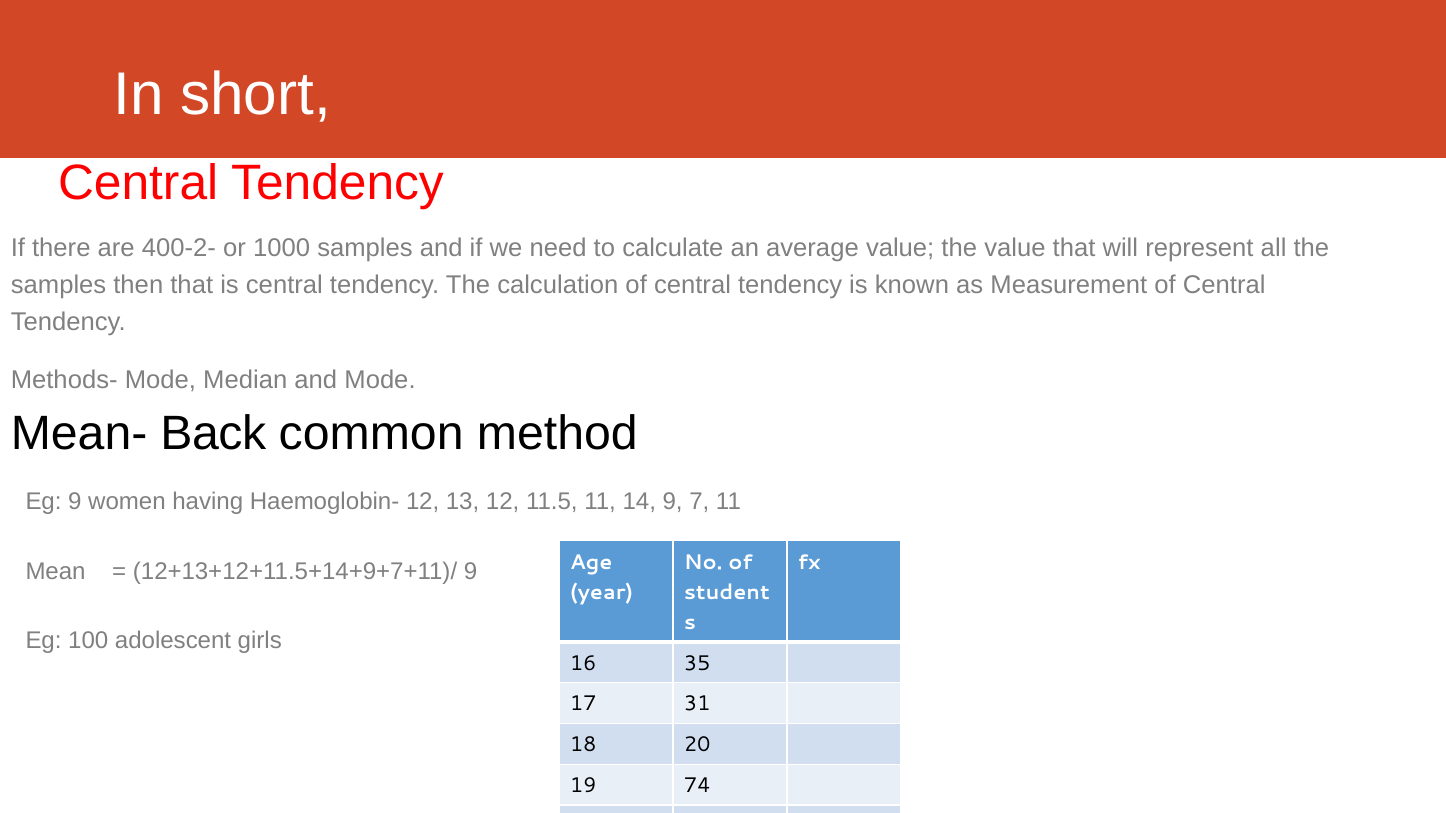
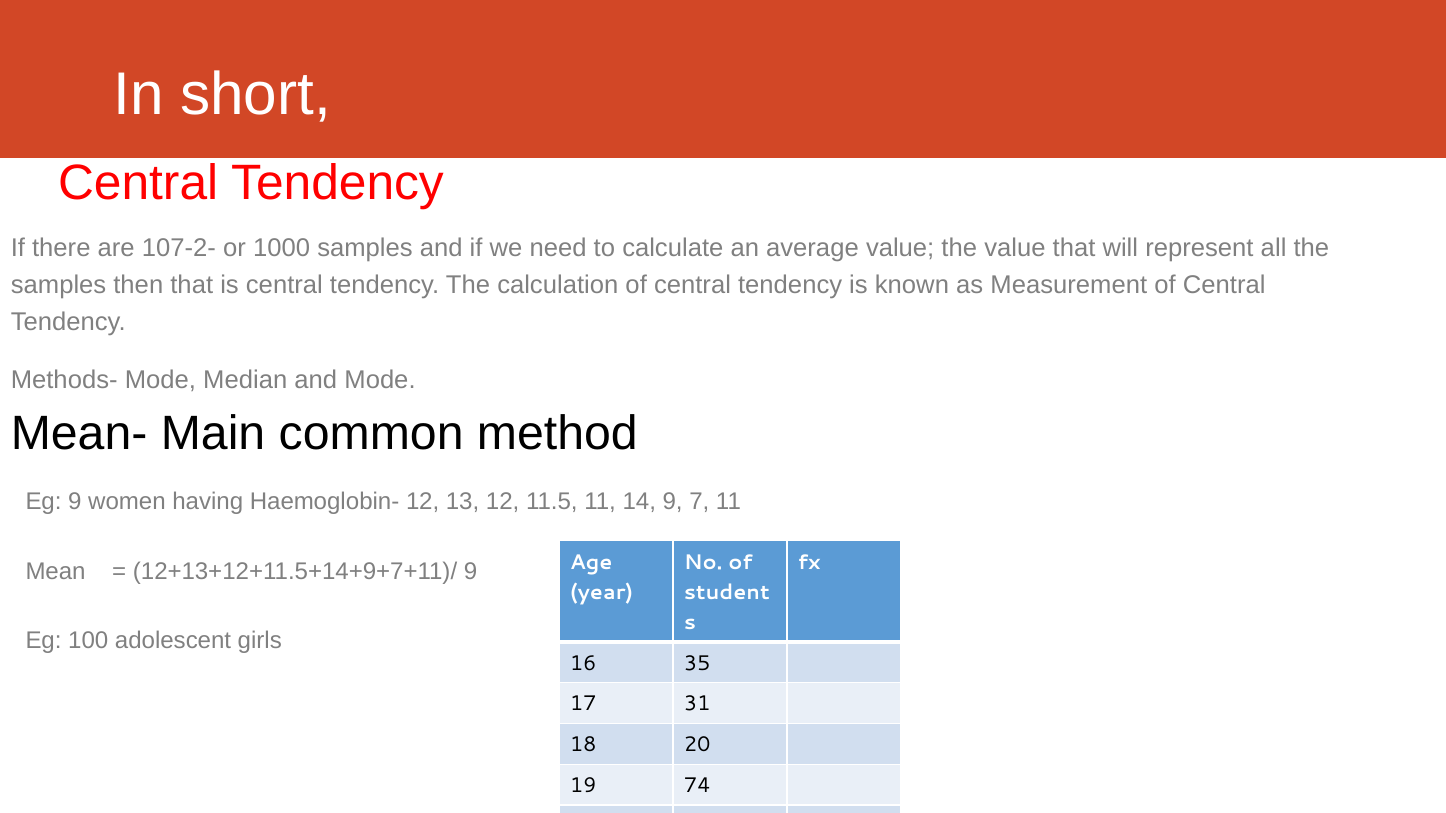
400-2-: 400-2- -> 107-2-
Back: Back -> Main
